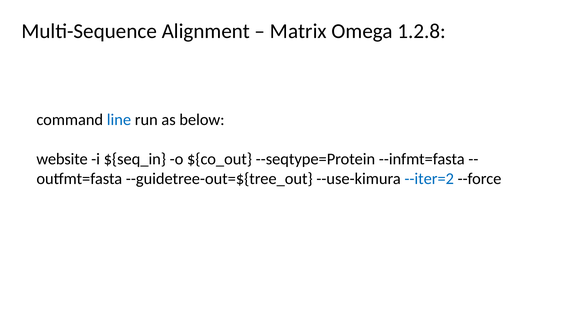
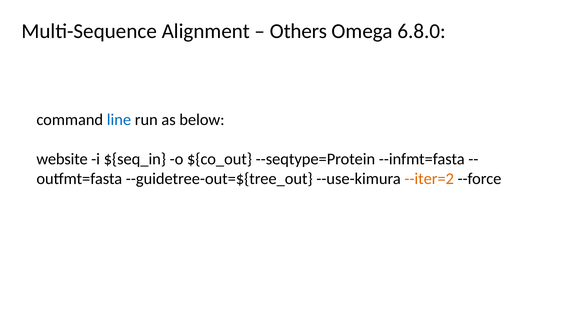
Matrix: Matrix -> Others
1.2.8: 1.2.8 -> 6.8.0
--iter=2 colour: blue -> orange
